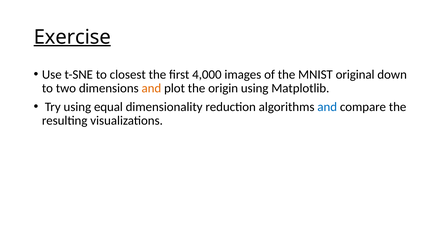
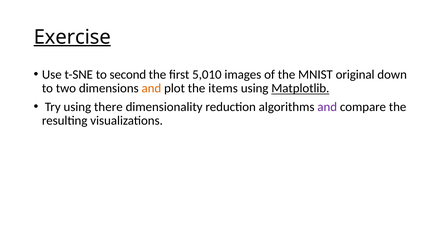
closest: closest -> second
4,000: 4,000 -> 5,010
origin: origin -> items
Matplotlib underline: none -> present
equal: equal -> there
and at (327, 107) colour: blue -> purple
